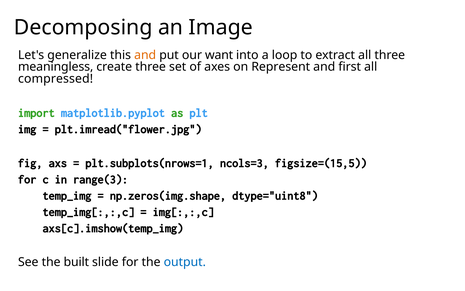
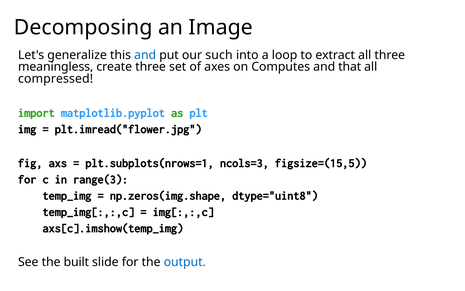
and at (145, 55) colour: orange -> blue
want: want -> such
Represent: Represent -> Computes
first: first -> that
